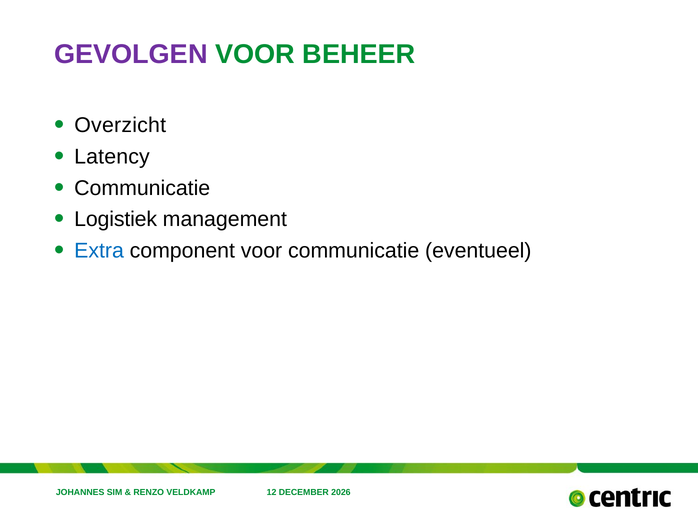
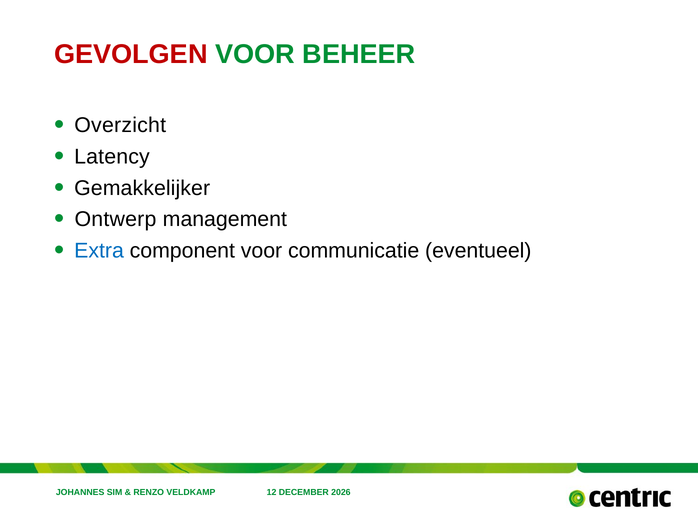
GEVOLGEN colour: purple -> red
Communicatie at (142, 188): Communicatie -> Gemakkelijker
Logistiek: Logistiek -> Ontwerp
